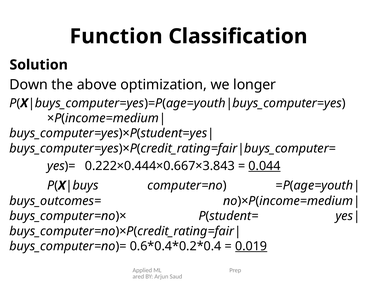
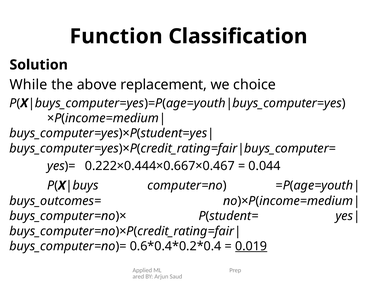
Down: Down -> While
optimization: optimization -> replacement
longer: longer -> choice
0.222×0.444×0.667×3.843: 0.222×0.444×0.667×3.843 -> 0.222×0.444×0.667×0.467
0.044 underline: present -> none
